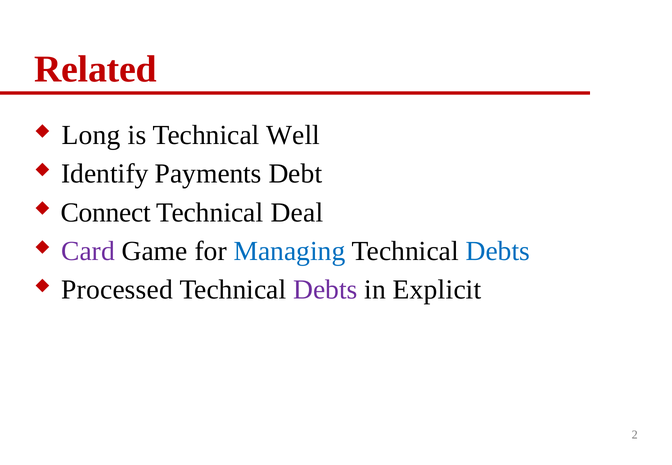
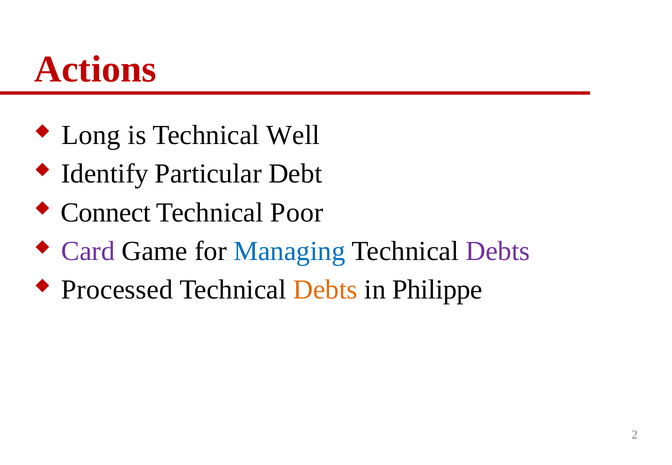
Related: Related -> Actions
Payments: Payments -> Particular
Deal: Deal -> Poor
Debts at (498, 251) colour: blue -> purple
Debts at (325, 290) colour: purple -> orange
Explicit: Explicit -> Philippe
